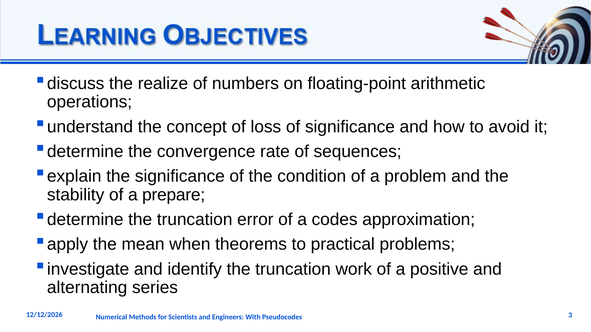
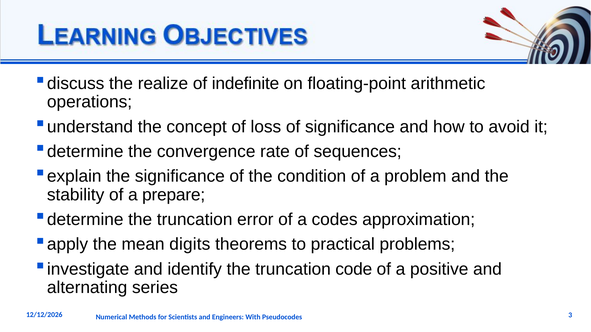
numbers: numbers -> indefinite
when: when -> digits
work: work -> code
